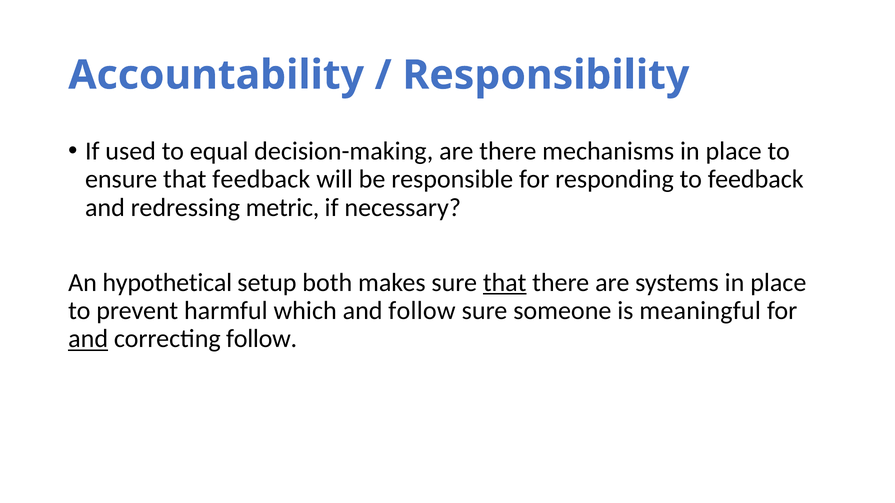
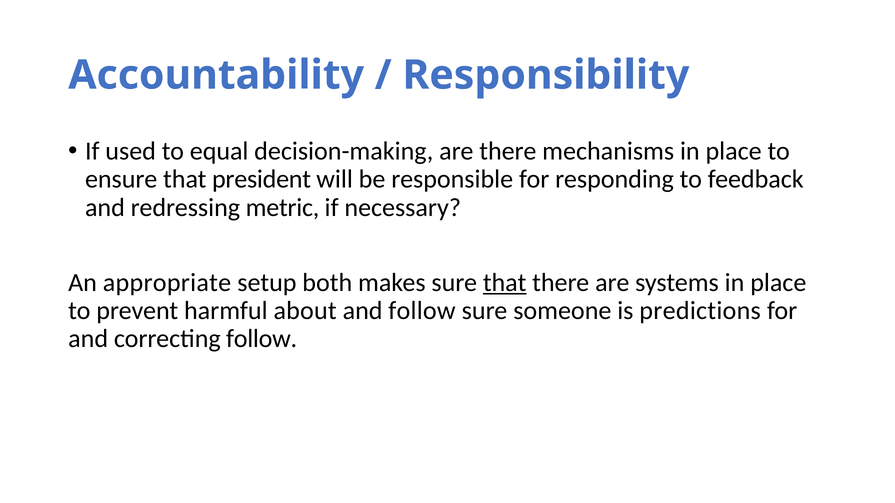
that feedback: feedback -> president
hypothetical: hypothetical -> appropriate
which: which -> about
meaningful: meaningful -> predictions
and at (88, 339) underline: present -> none
